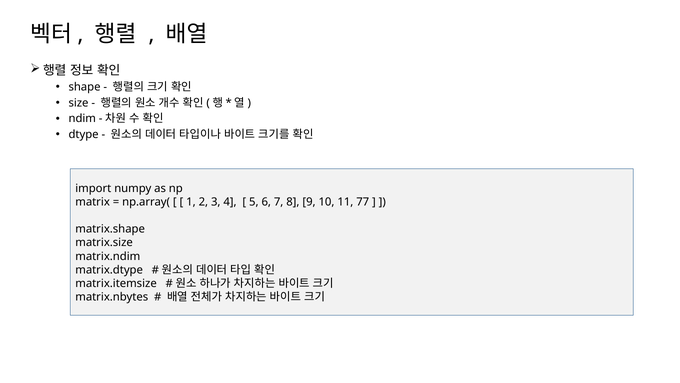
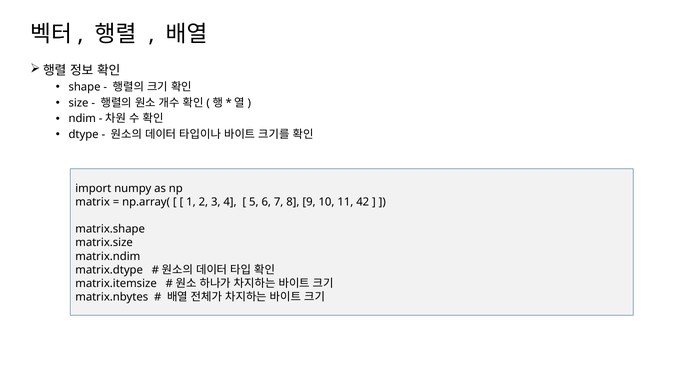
77: 77 -> 42
